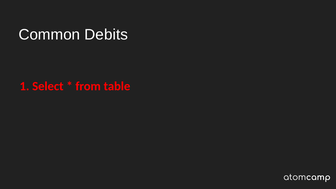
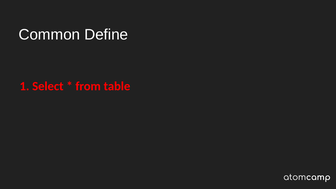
Debits: Debits -> Define
